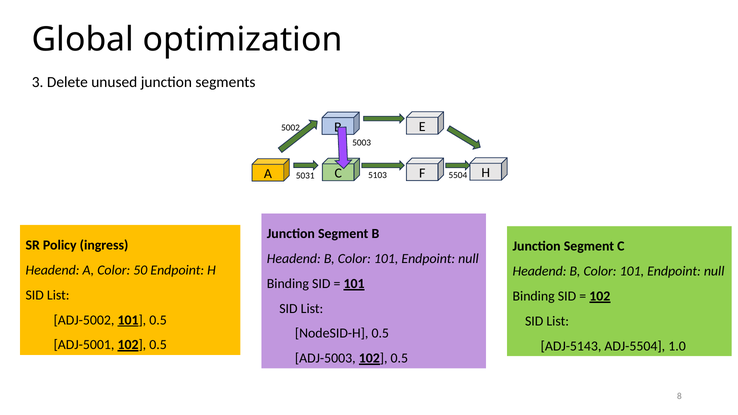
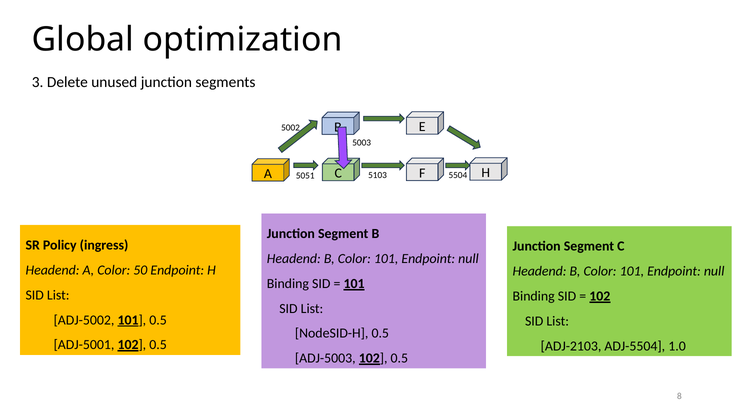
5031: 5031 -> 5051
ADJ-5143: ADJ-5143 -> ADJ-2103
